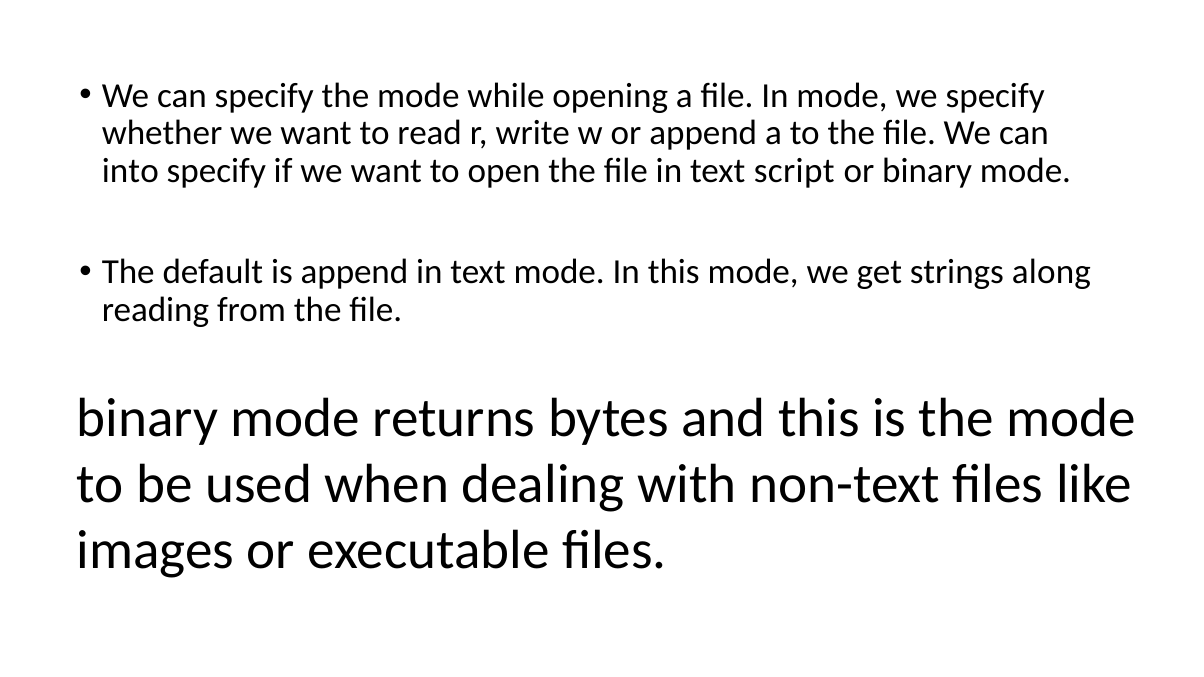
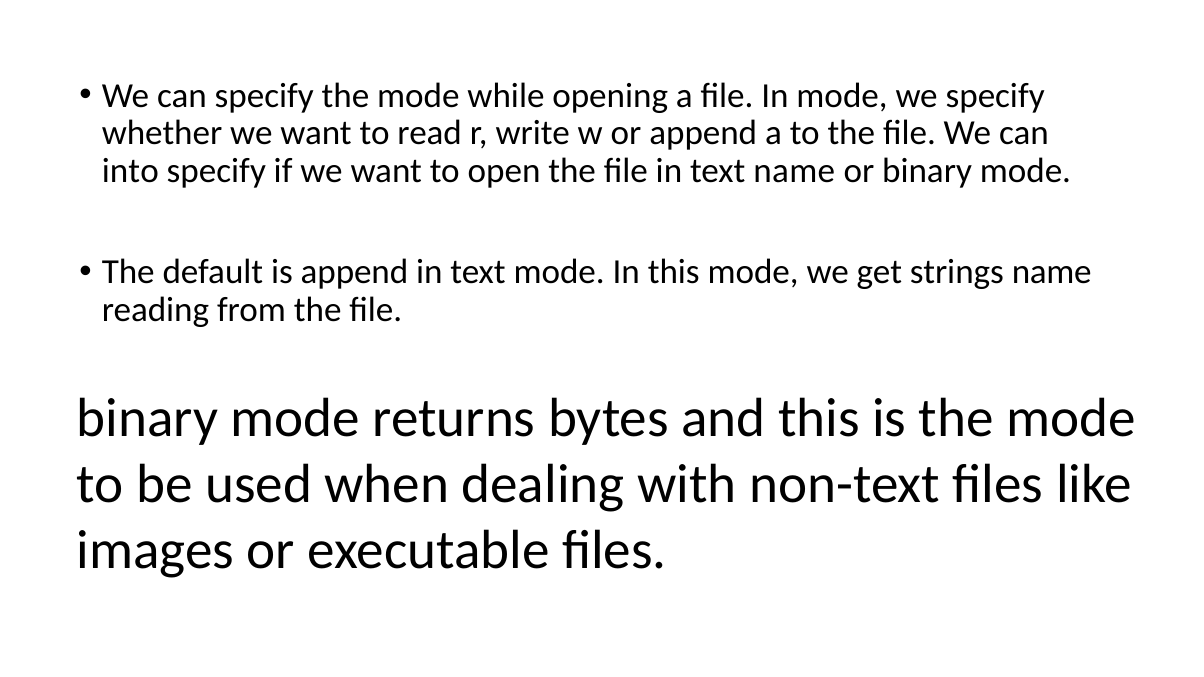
text script: script -> name
strings along: along -> name
